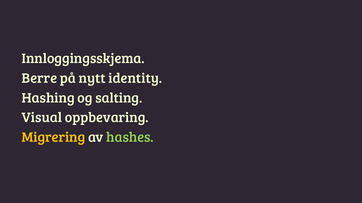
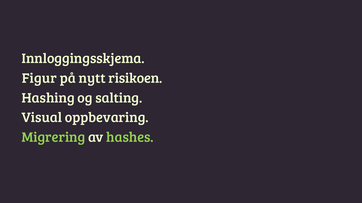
Berre: Berre -> Figur
identity: identity -> risikoen
Migrering colour: yellow -> light green
